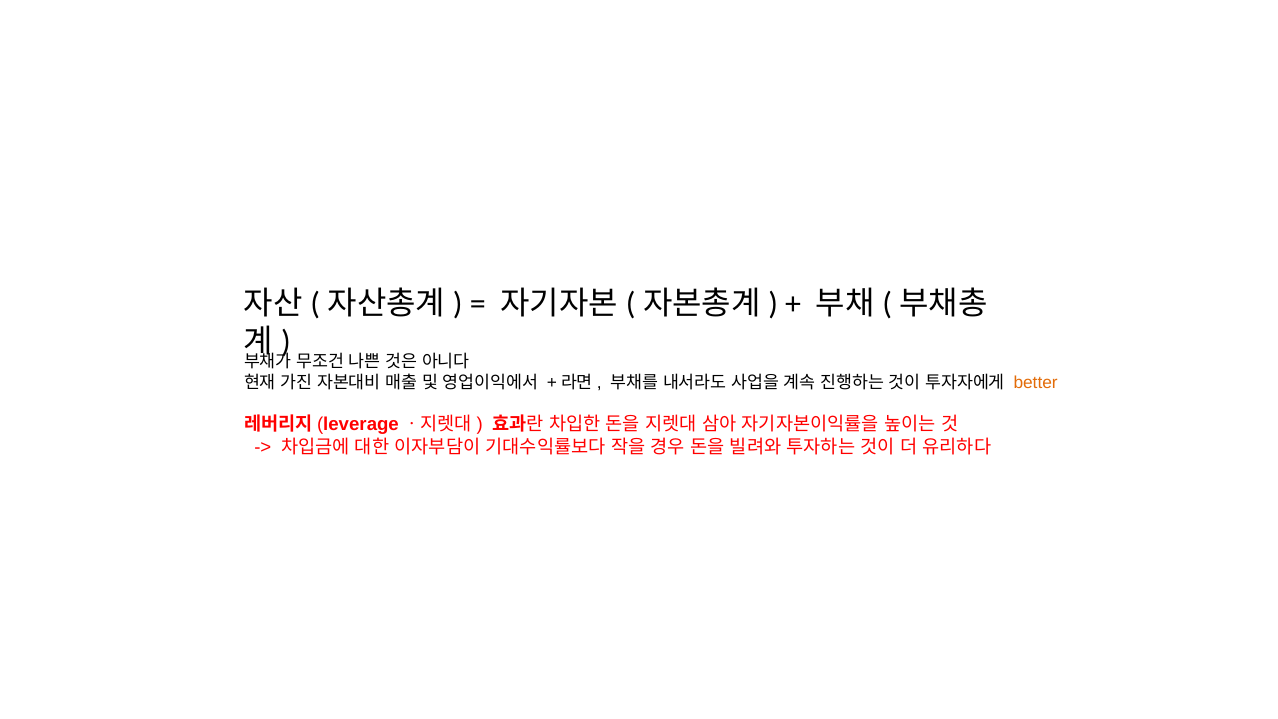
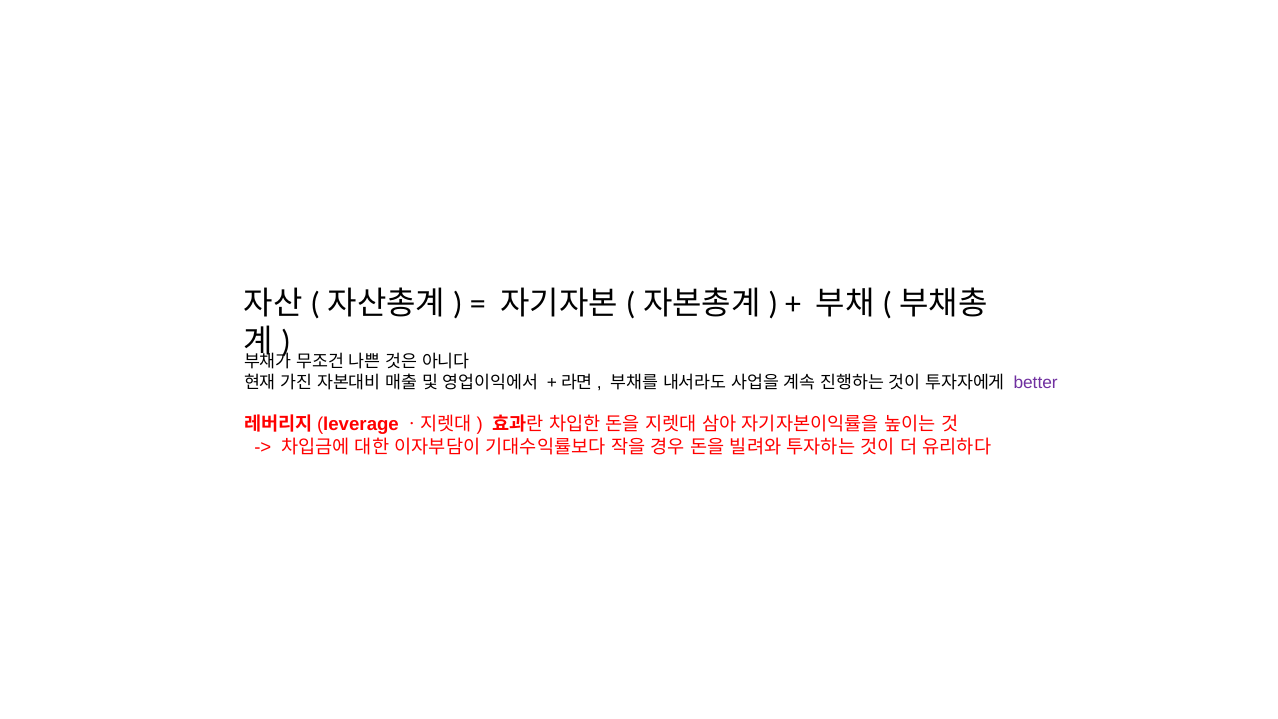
better colour: orange -> purple
